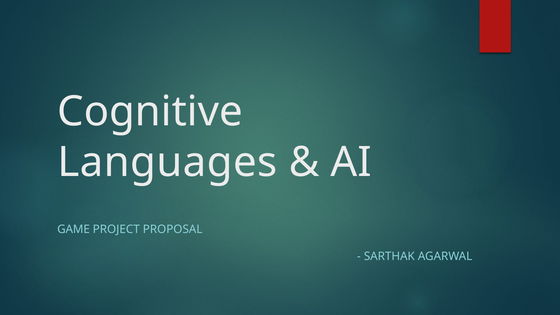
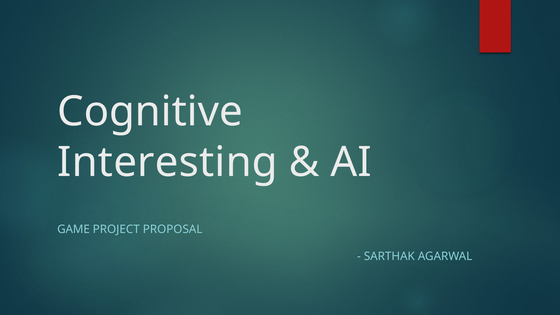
Languages: Languages -> Interesting
